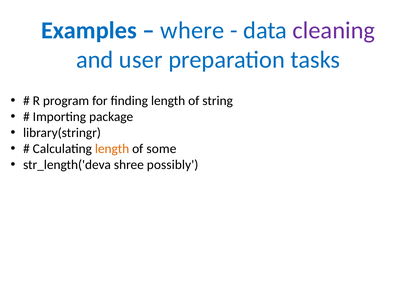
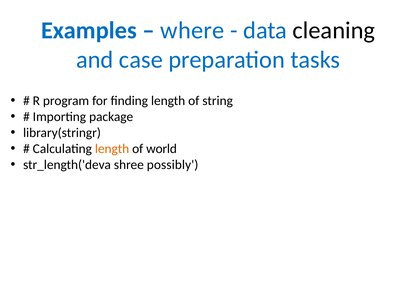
cleaning colour: purple -> black
user: user -> case
some: some -> world
